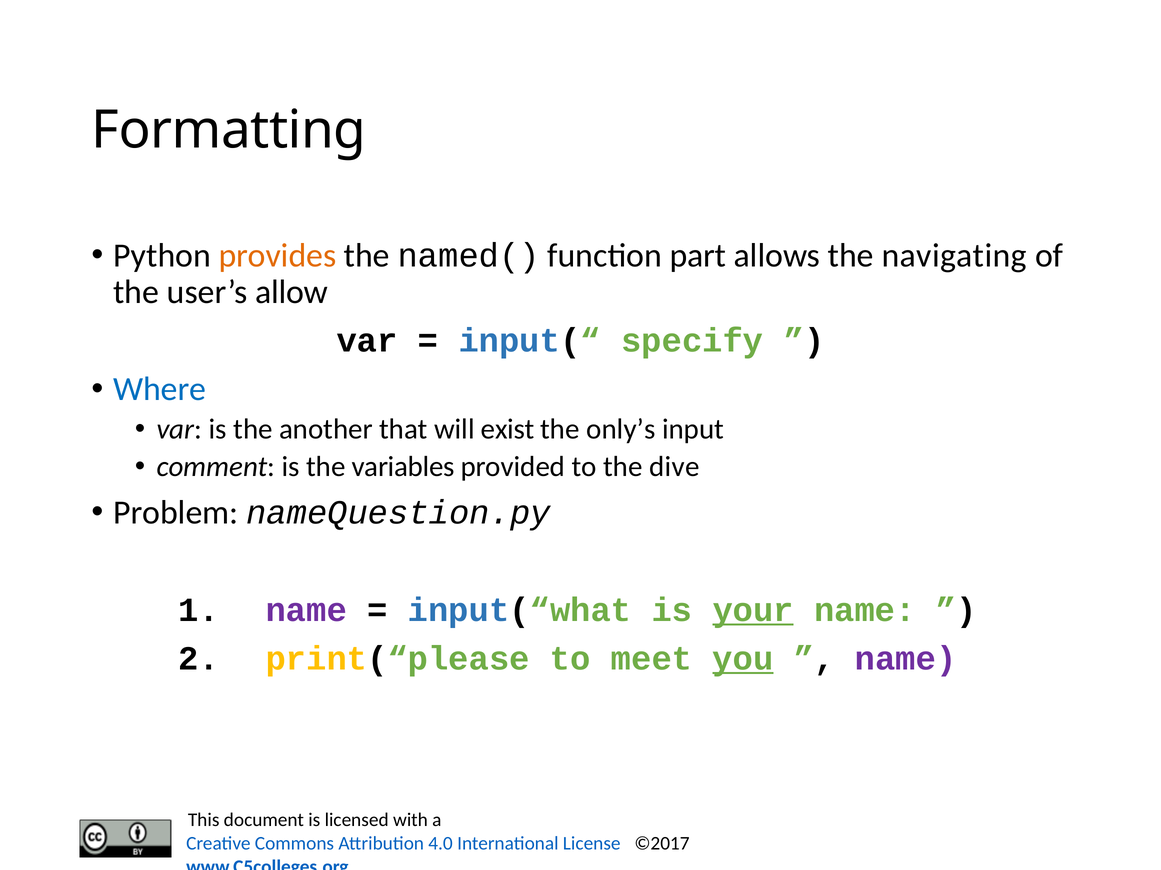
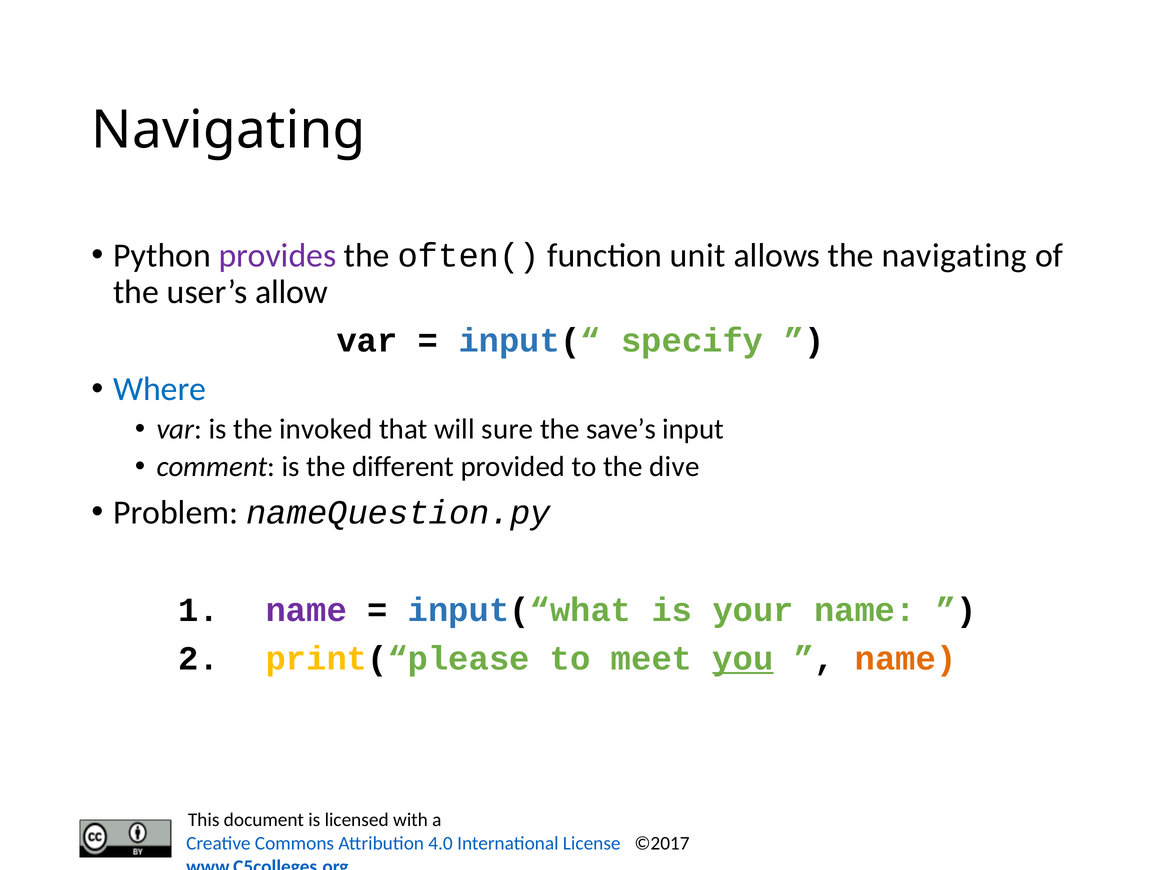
Formatting at (229, 130): Formatting -> Navigating
provides colour: orange -> purple
named(: named( -> often(
part: part -> unit
another: another -> invoked
exist: exist -> sure
only’s: only’s -> save’s
variables: variables -> different
your underline: present -> none
name at (906, 659) colour: purple -> orange
